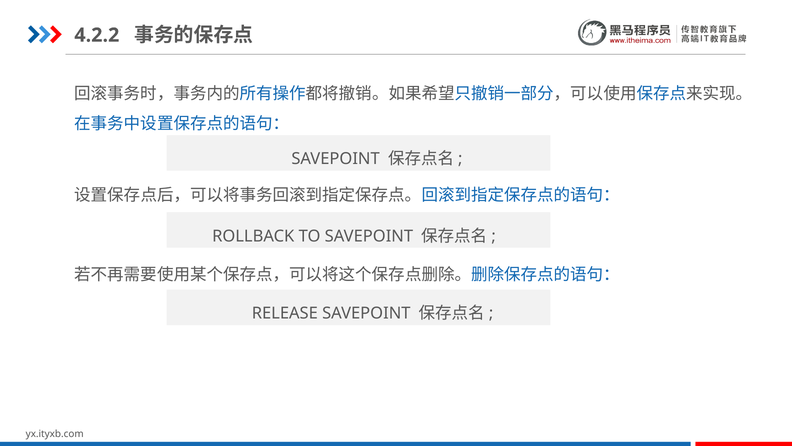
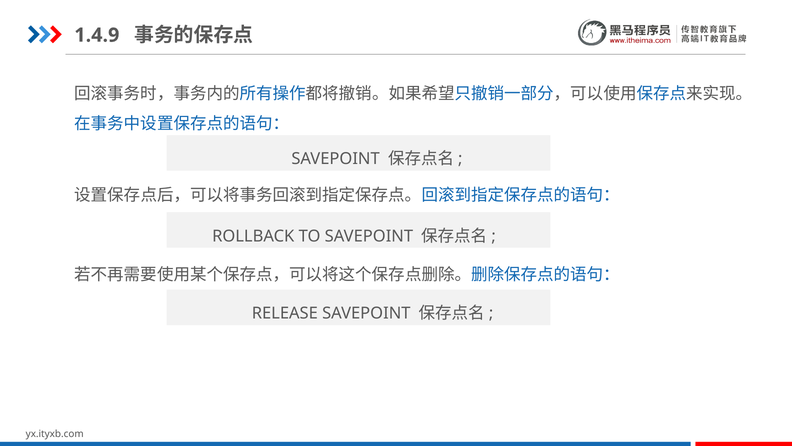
4.2.2: 4.2.2 -> 1.4.9
